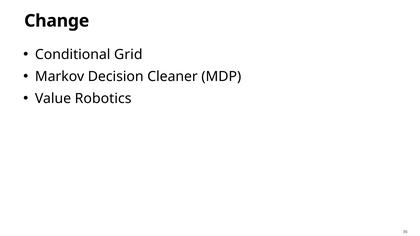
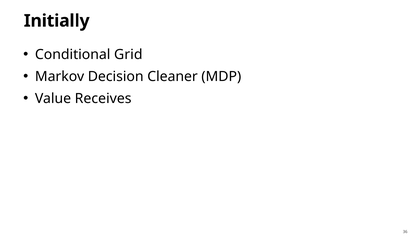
Change: Change -> Initially
Robotics: Robotics -> Receives
